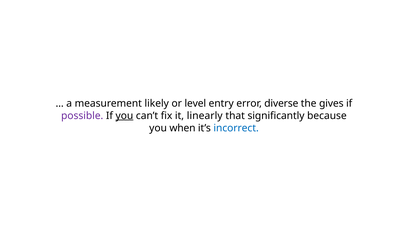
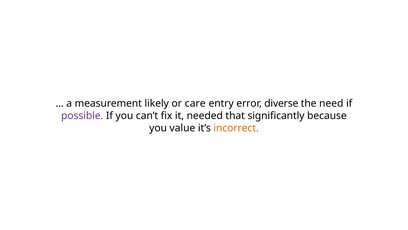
level: level -> care
gives: gives -> need
you at (124, 115) underline: present -> none
linearly: linearly -> needed
when: when -> value
incorrect colour: blue -> orange
